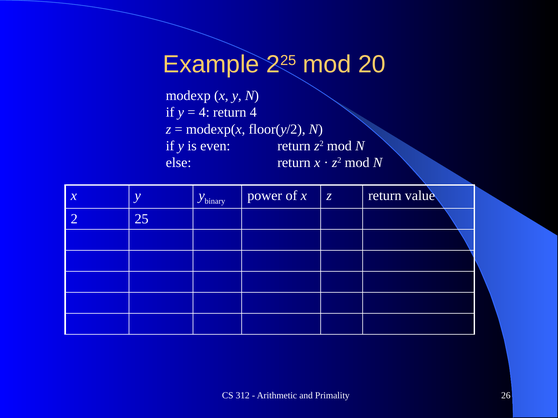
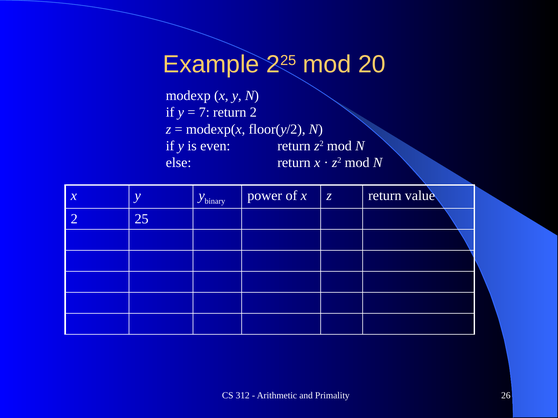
4 at (204, 113): 4 -> 7
return 4: 4 -> 2
